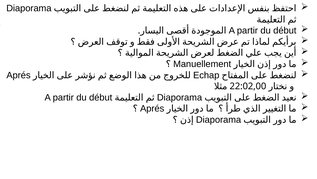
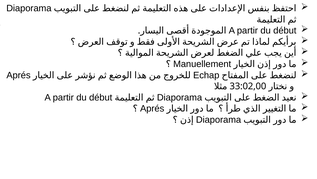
22:02,00: 22:02,00 -> 33:02,00
